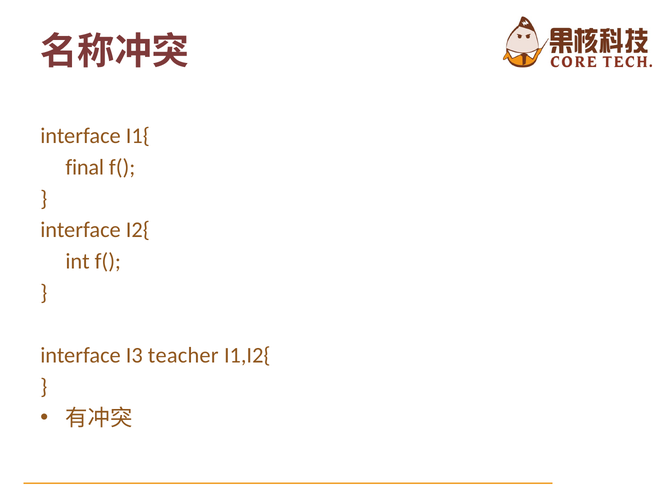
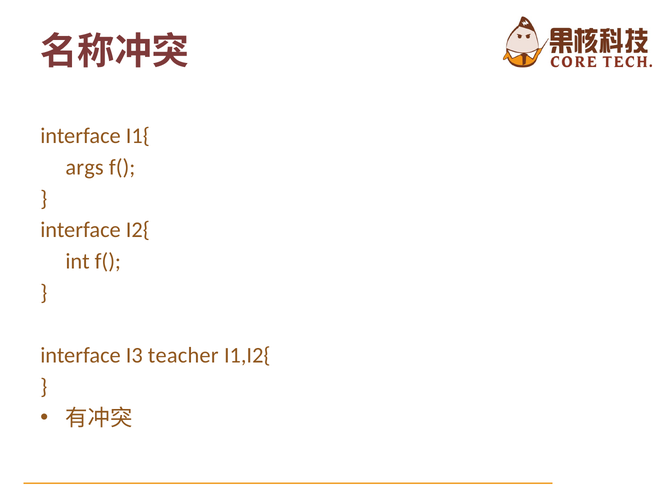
final: final -> args
